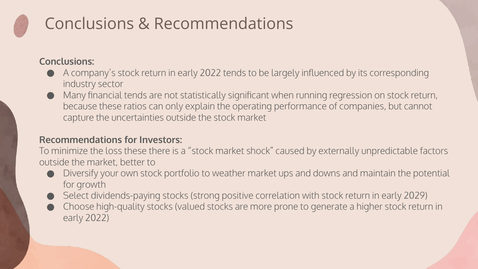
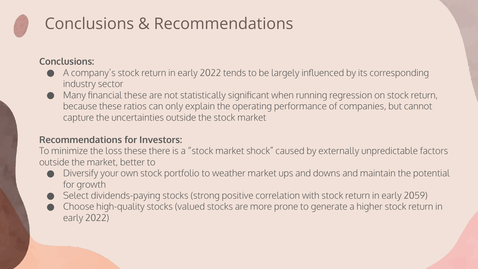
financial tends: tends -> these
2029: 2029 -> 2059
